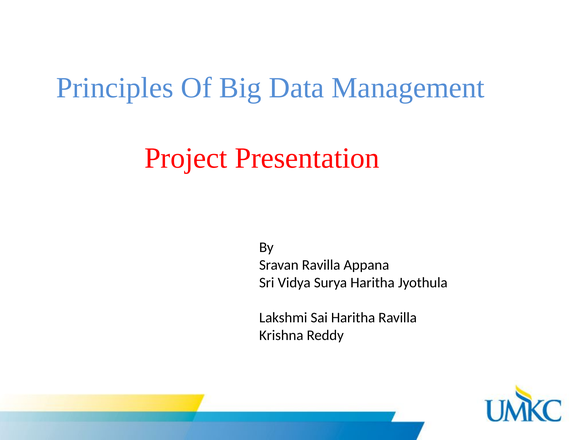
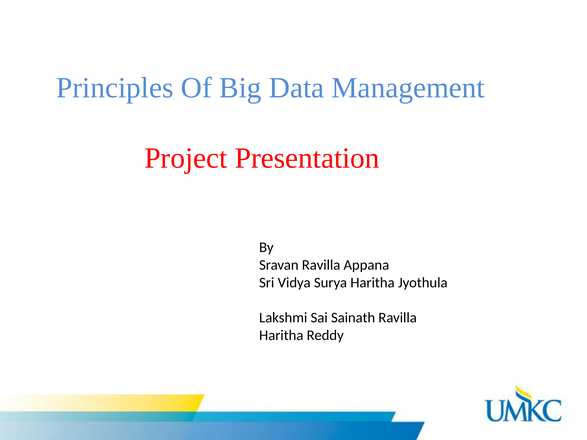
Sai Haritha: Haritha -> Sainath
Krishna at (281, 336): Krishna -> Haritha
